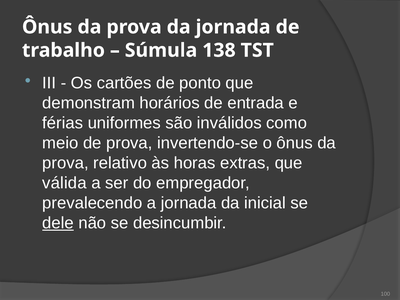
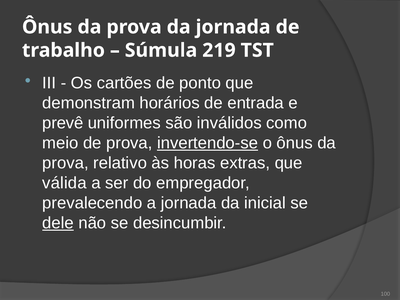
138: 138 -> 219
férias: férias -> prevê
invertendo-se underline: none -> present
